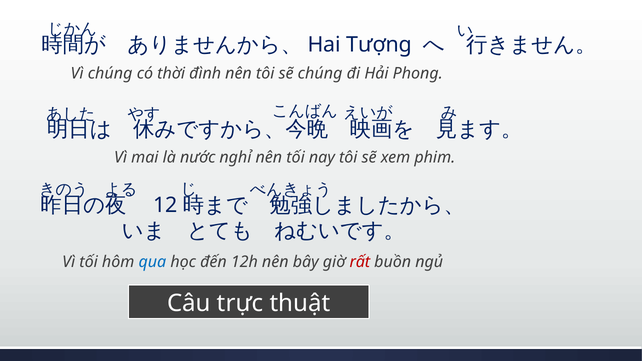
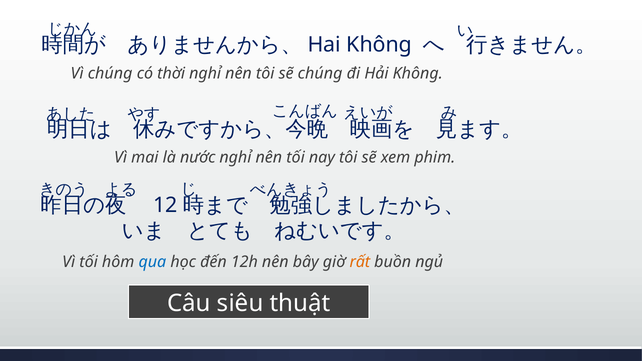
Tượng at (379, 45): Tượng -> Không
thời đình: đình -> nghỉ
Hải Phong: Phong -> Không
rất colour: red -> orange
trực: trực -> siêu
